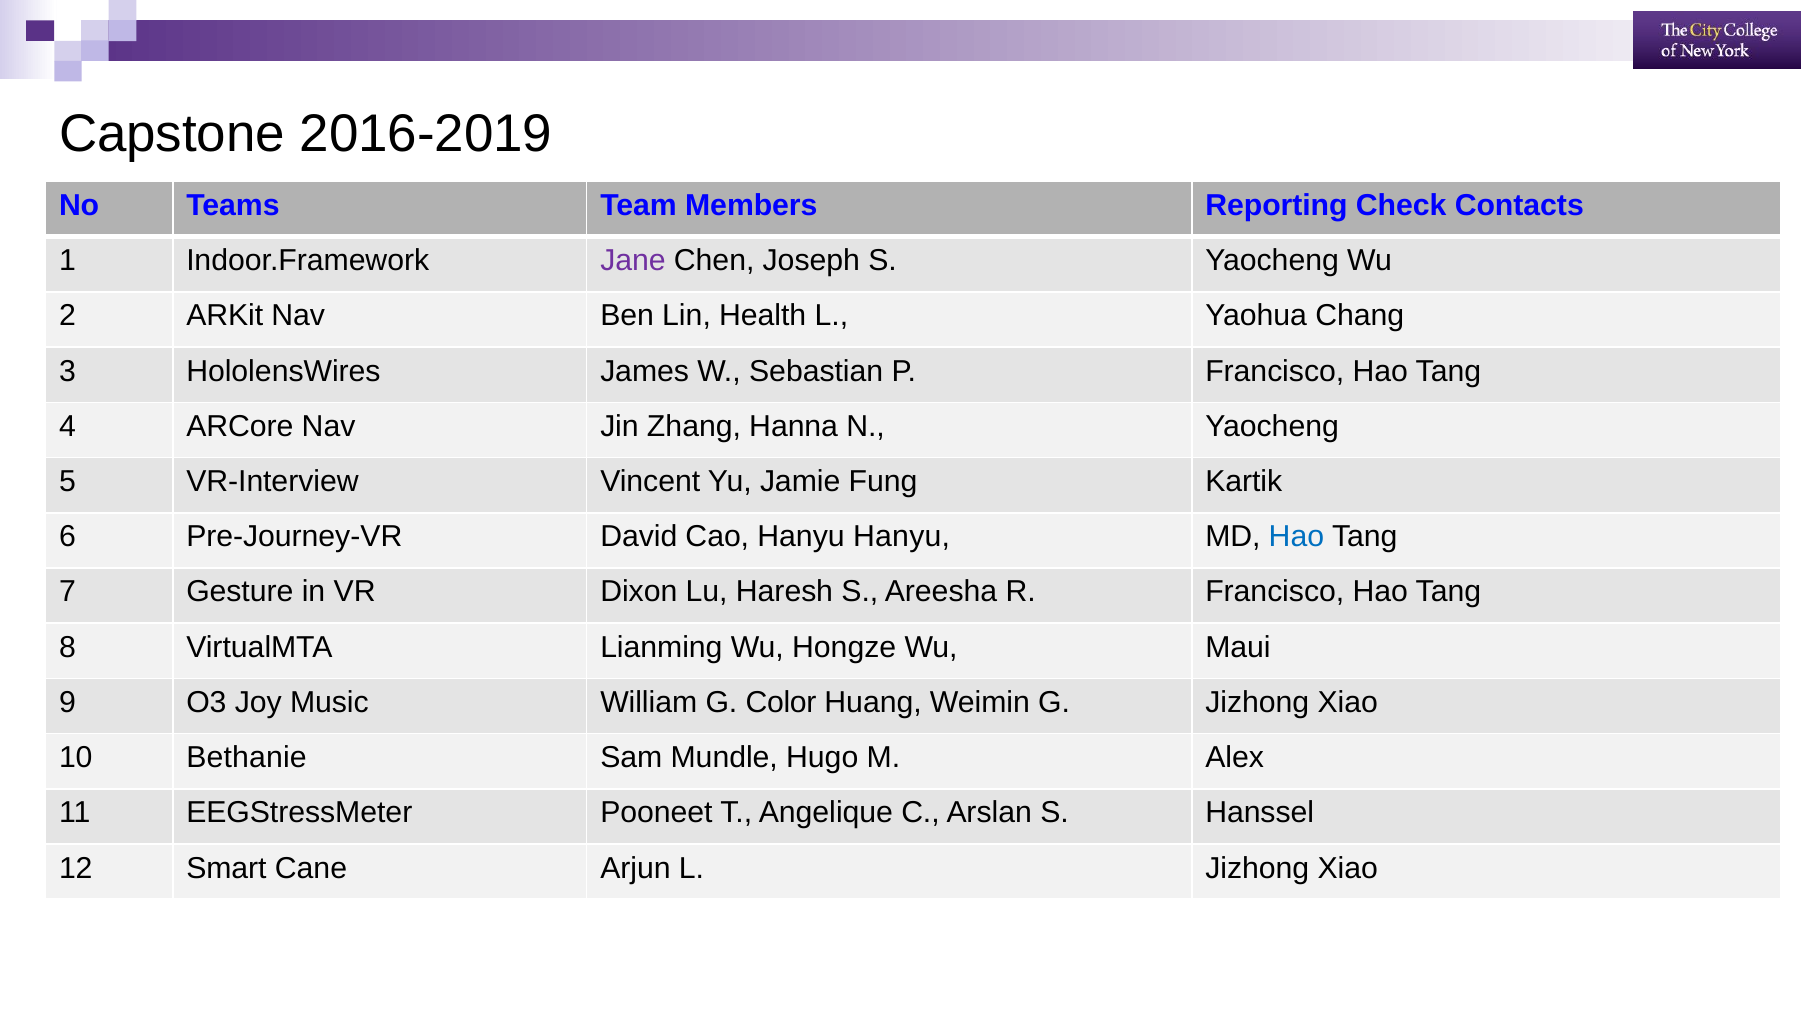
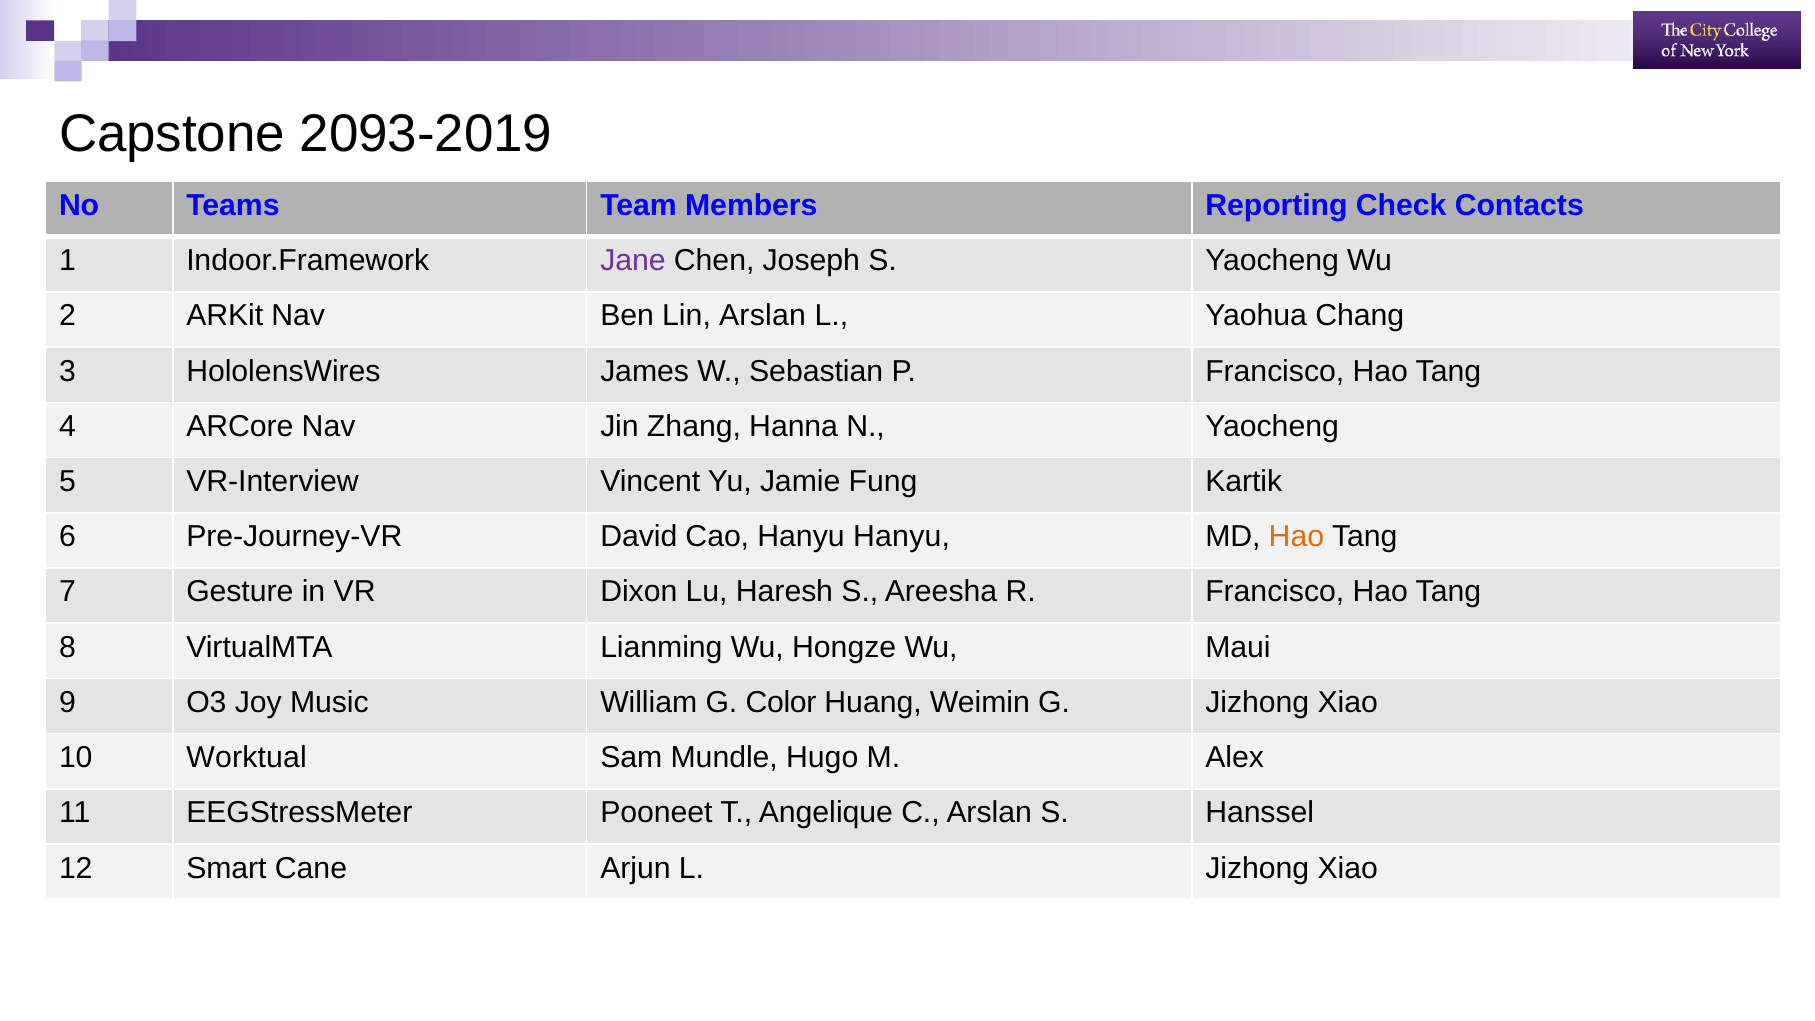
2016-2019: 2016-2019 -> 2093-2019
Lin Health: Health -> Arslan
Hao at (1296, 537) colour: blue -> orange
Bethanie: Bethanie -> Worktual
